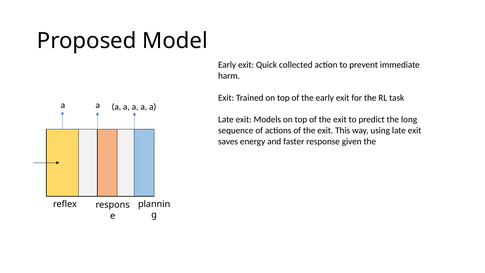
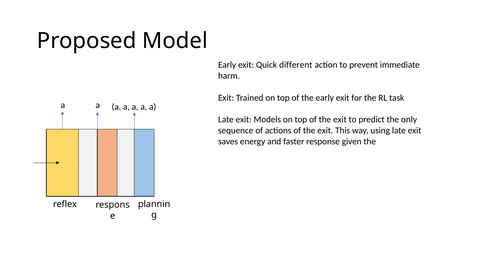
collected: collected -> different
long: long -> only
